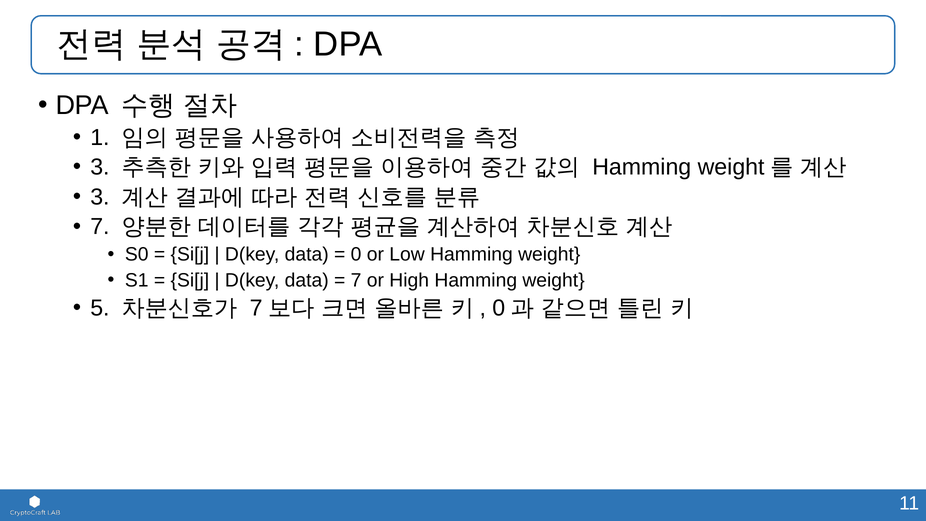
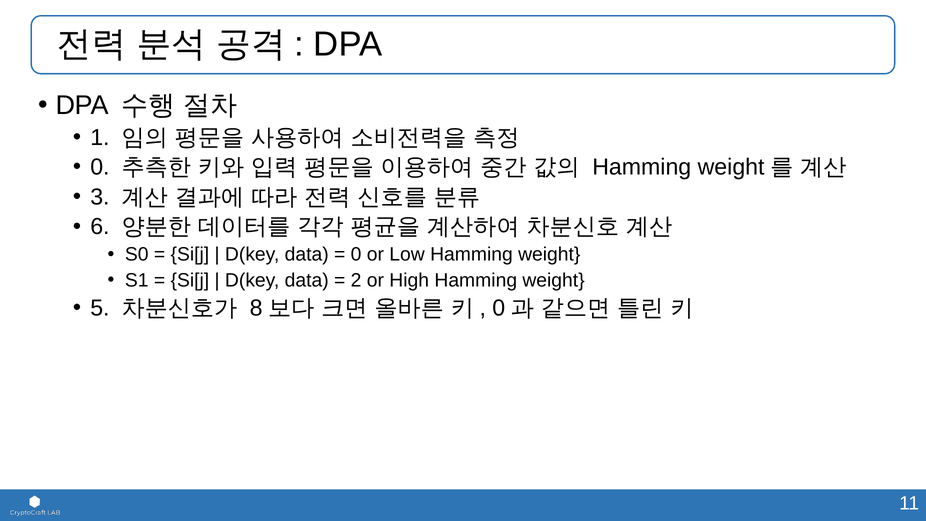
3 at (100, 167): 3 -> 0
7 at (100, 227): 7 -> 6
7 at (356, 280): 7 -> 2
7 at (256, 308): 7 -> 8
